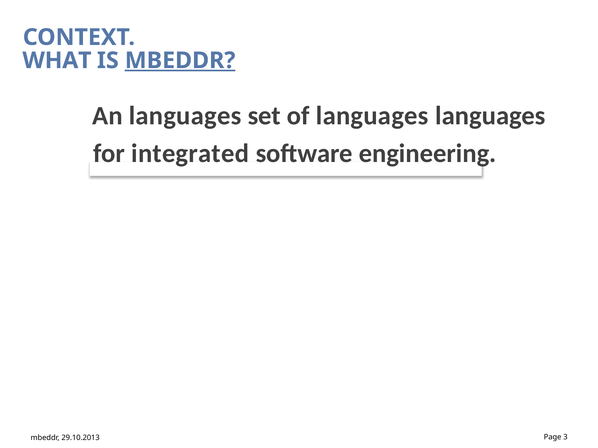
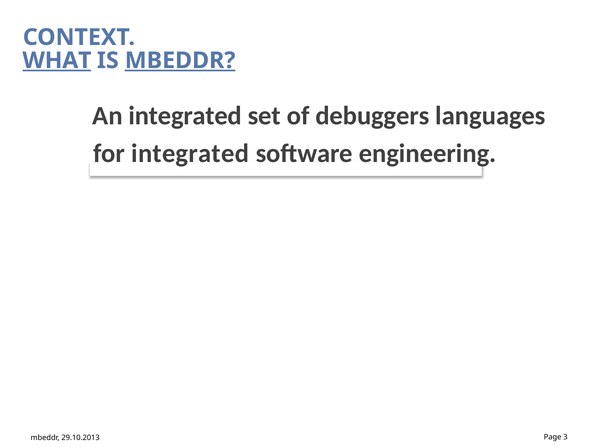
WHAT underline: none -> present
An languages: languages -> integrated
of languages: languages -> debuggers
